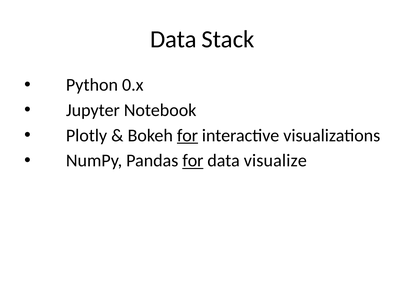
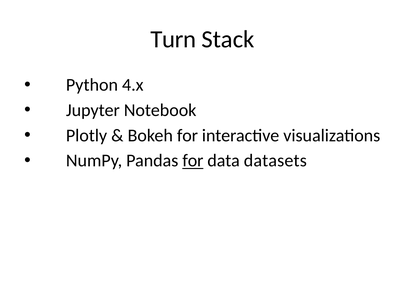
Data at (173, 39): Data -> Turn
0.x: 0.x -> 4.x
for at (187, 135) underline: present -> none
visualize: visualize -> datasets
